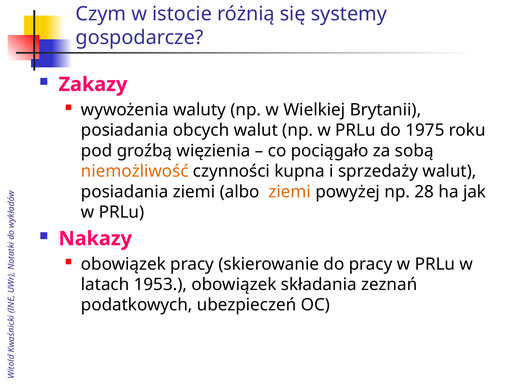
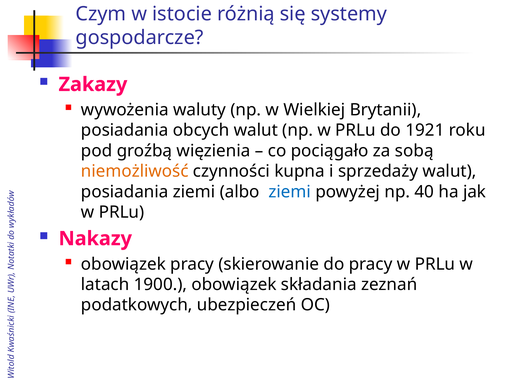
1975: 1975 -> 1921
ziemi at (290, 192) colour: orange -> blue
28: 28 -> 40
1953: 1953 -> 1900
